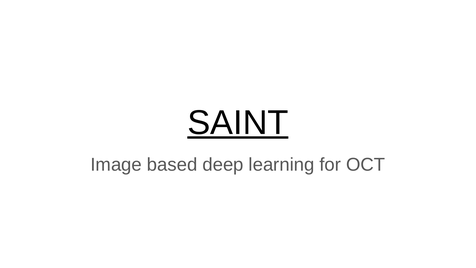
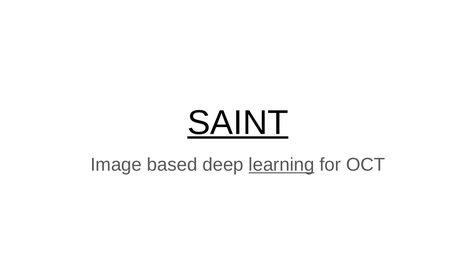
learning underline: none -> present
